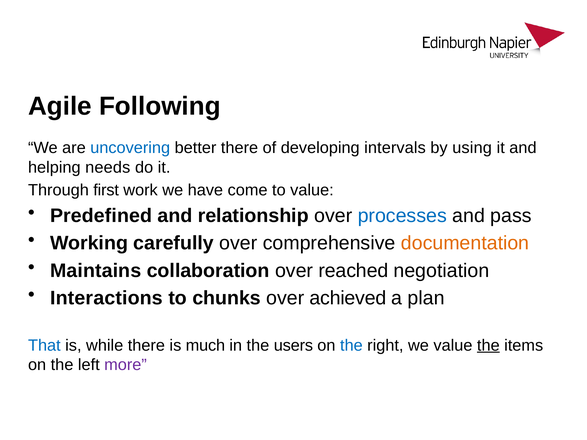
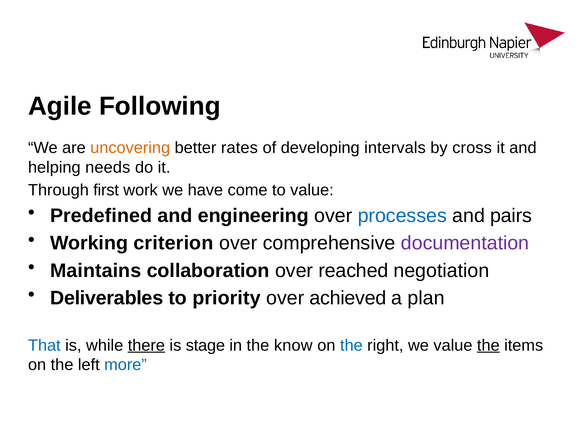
uncovering colour: blue -> orange
better there: there -> rates
using: using -> cross
relationship: relationship -> engineering
pass: pass -> pairs
carefully: carefully -> criterion
documentation colour: orange -> purple
Interactions: Interactions -> Deliverables
chunks: chunks -> priority
there at (146, 345) underline: none -> present
much: much -> stage
users: users -> know
more colour: purple -> blue
